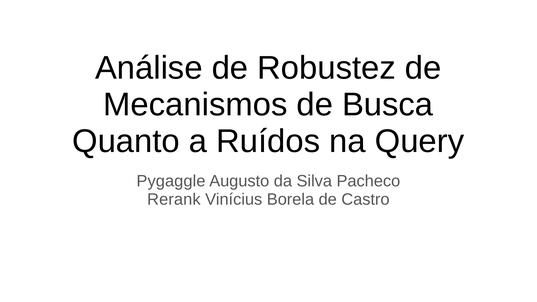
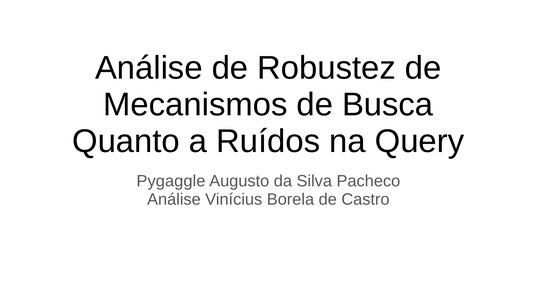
Rerank at (174, 200): Rerank -> Análise
